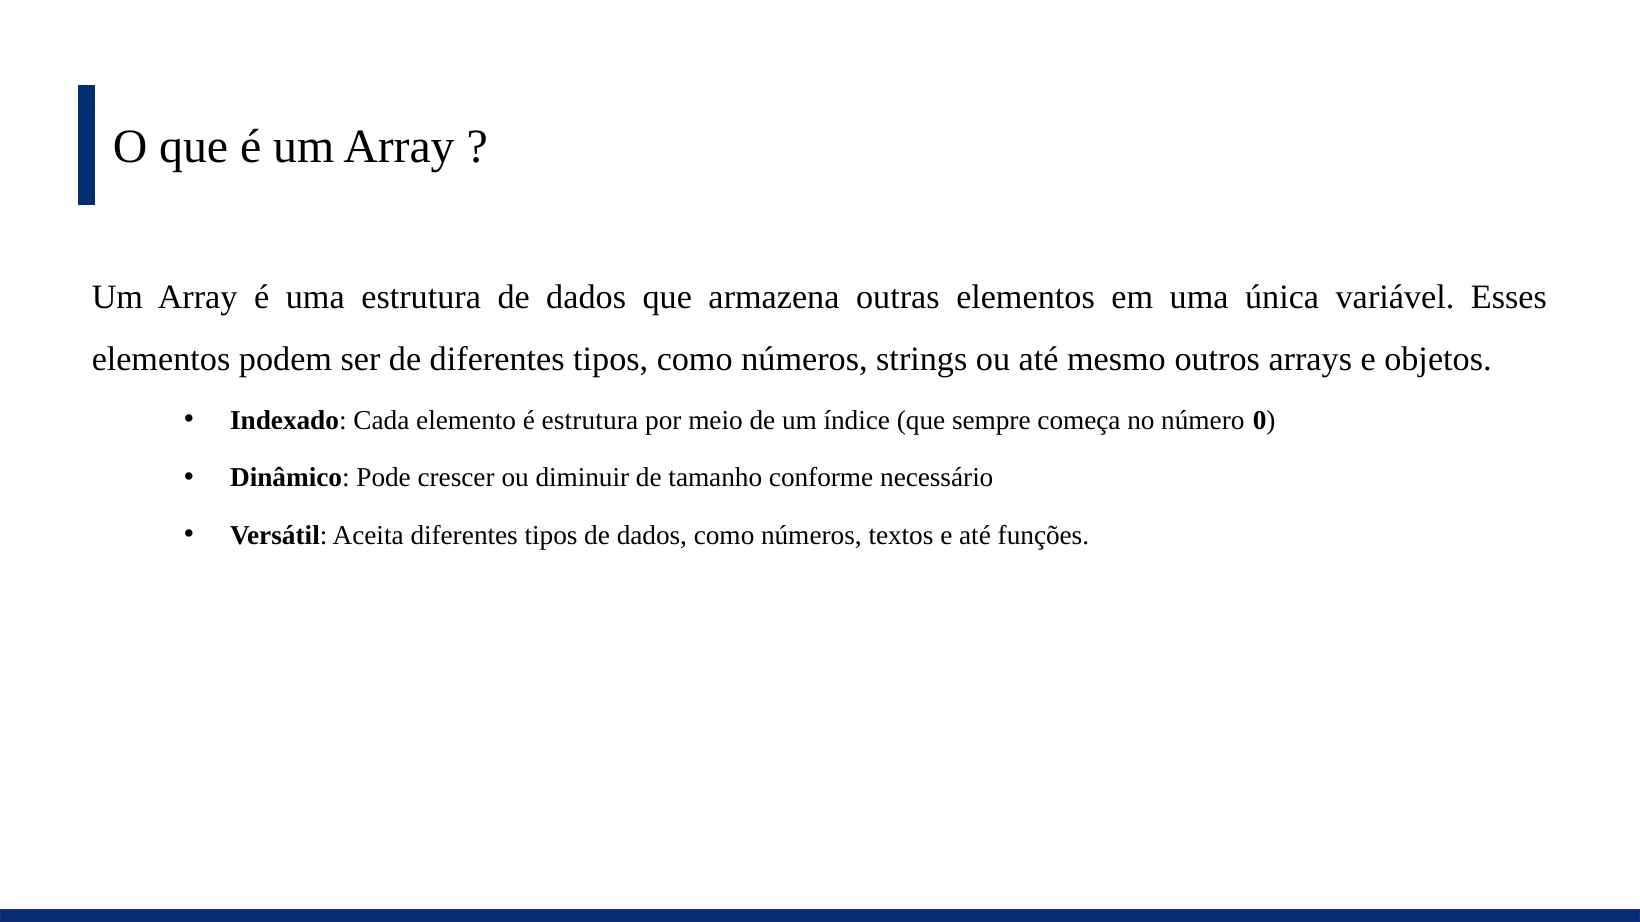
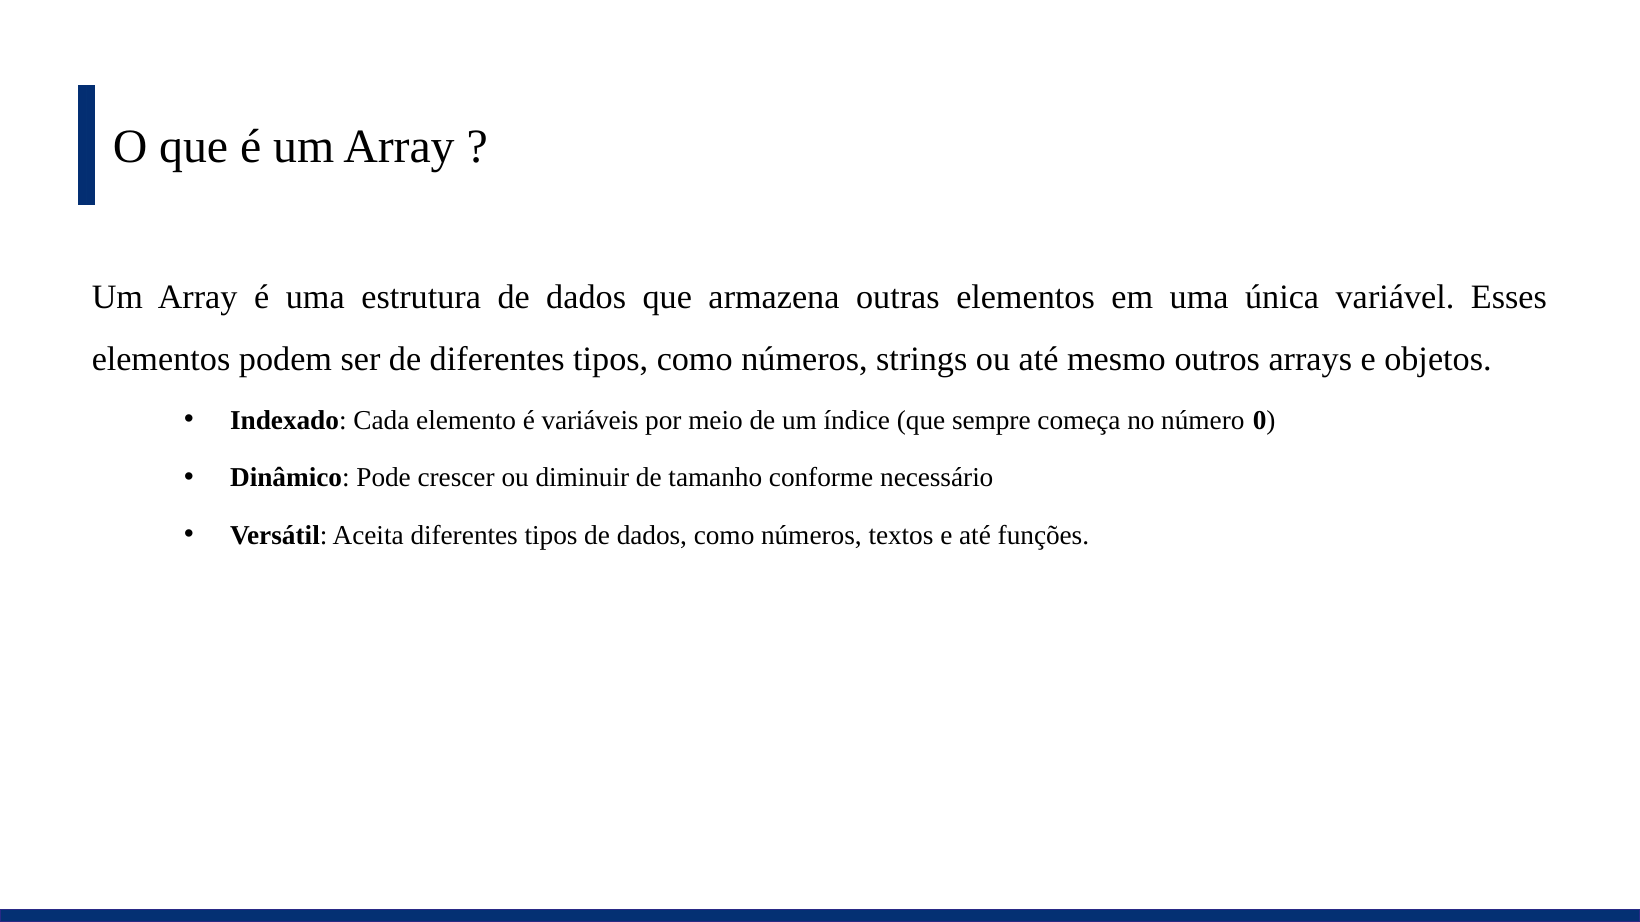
é estrutura: estrutura -> variáveis
